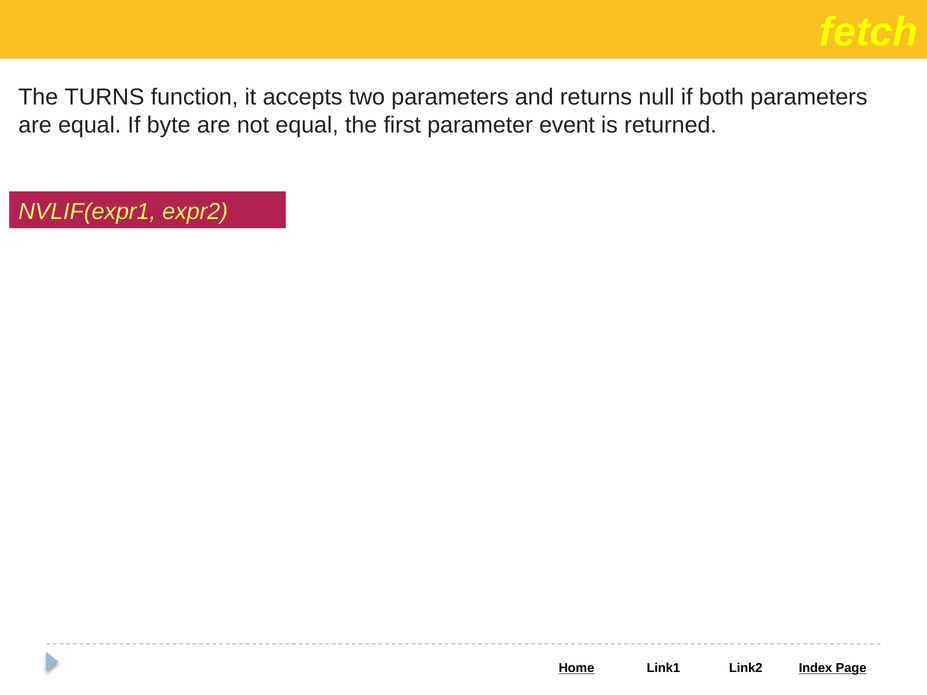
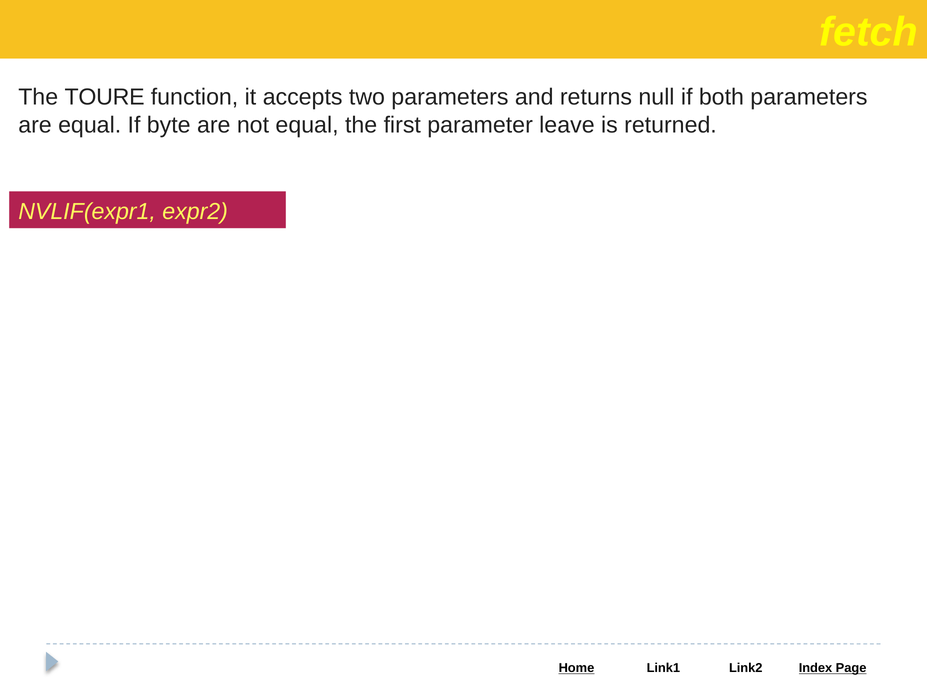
TURNS: TURNS -> TOURE
event: event -> leave
